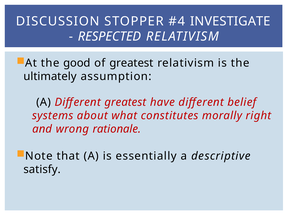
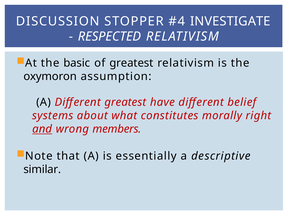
good: good -> basic
ultimately: ultimately -> oxymoron
and underline: none -> present
rationale: rationale -> members
satisfy: satisfy -> similar
